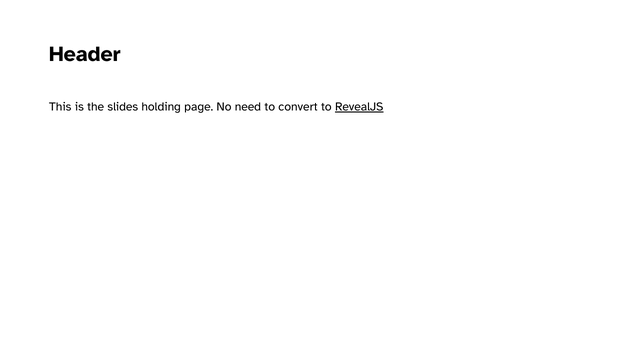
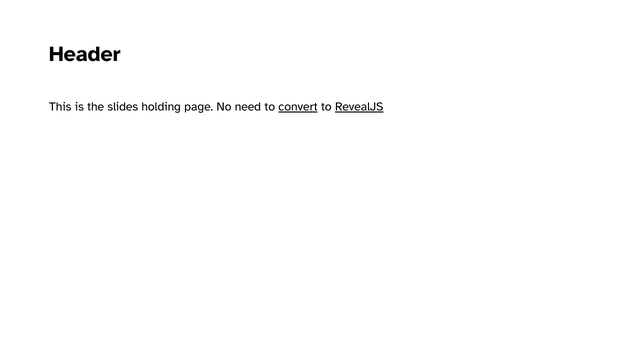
convert underline: none -> present
